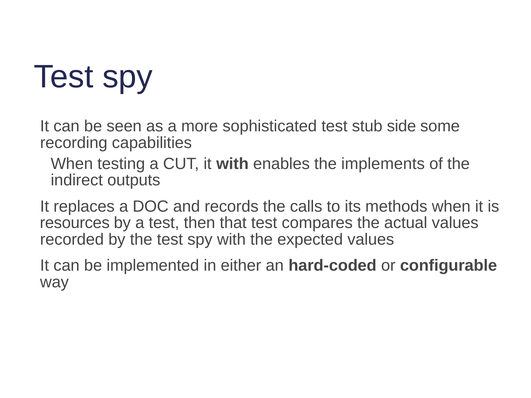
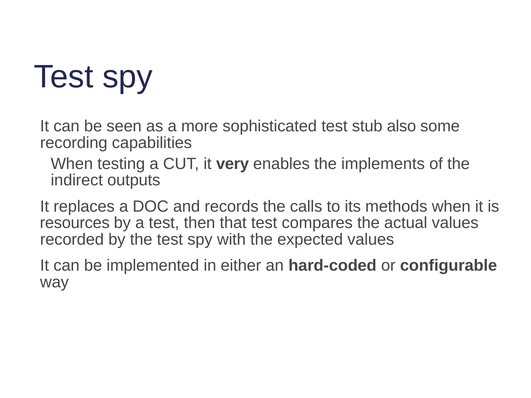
side: side -> also
it with: with -> very
